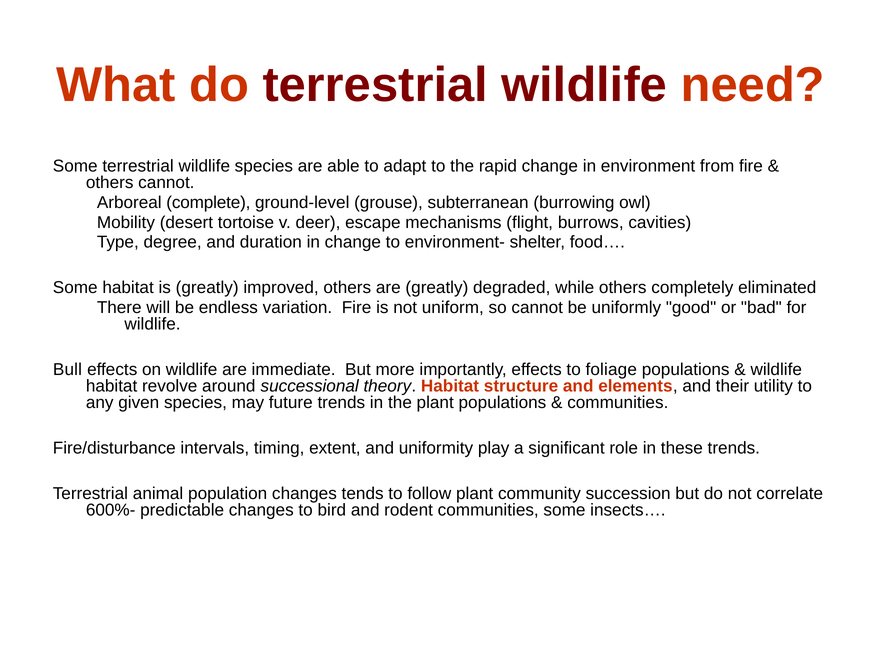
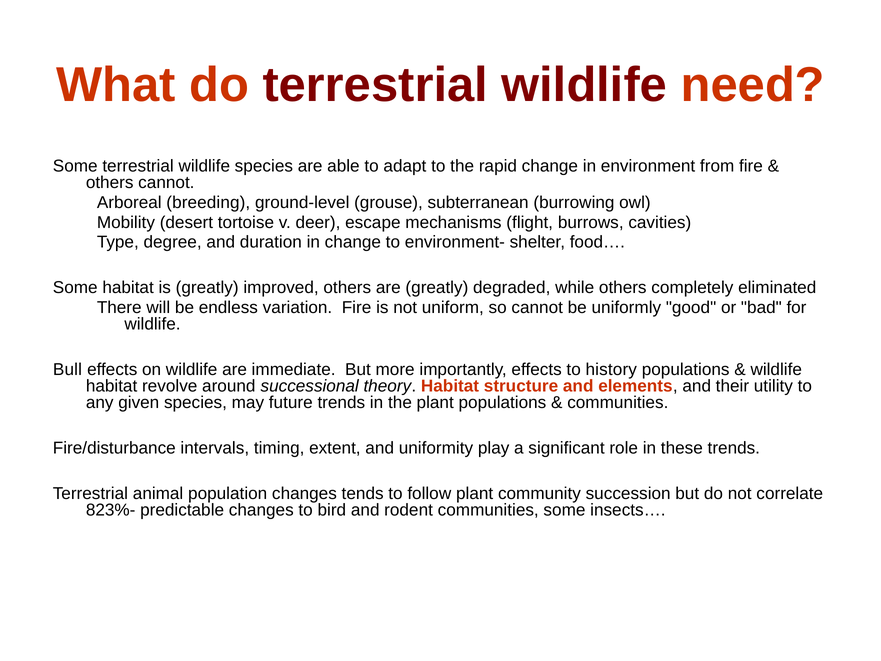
complete: complete -> breeding
foliage: foliage -> history
600%-: 600%- -> 823%-
